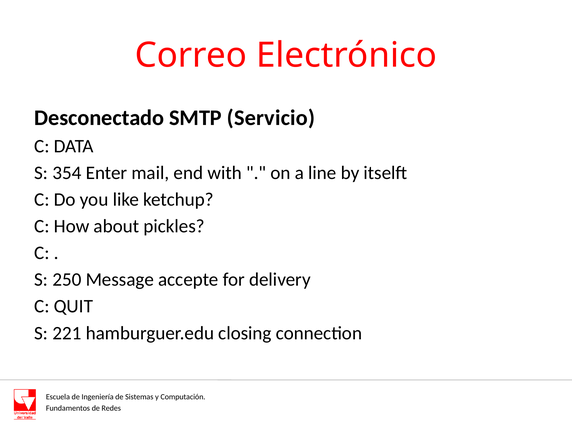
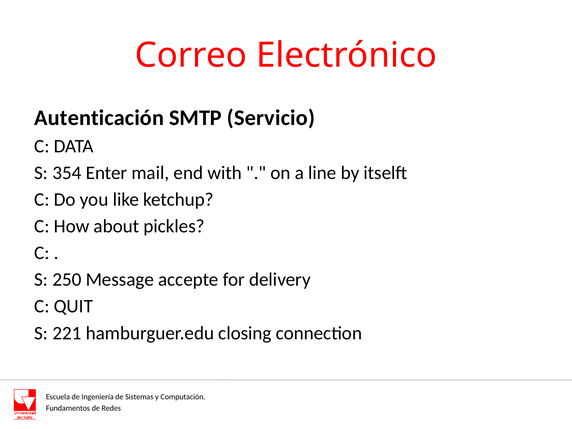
Desconectado: Desconectado -> Autenticación
